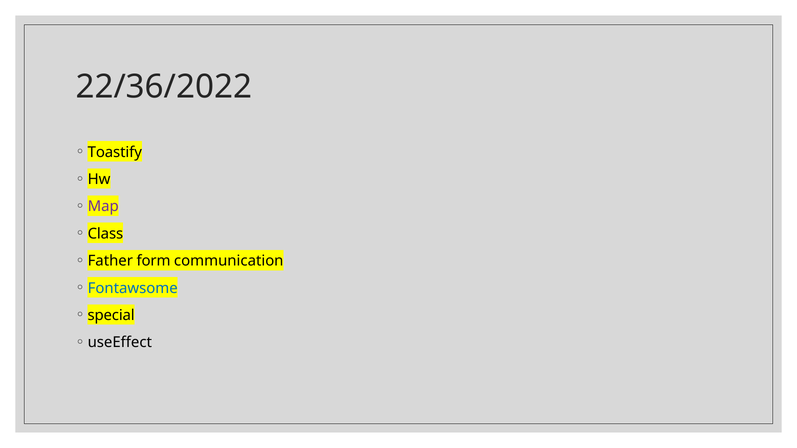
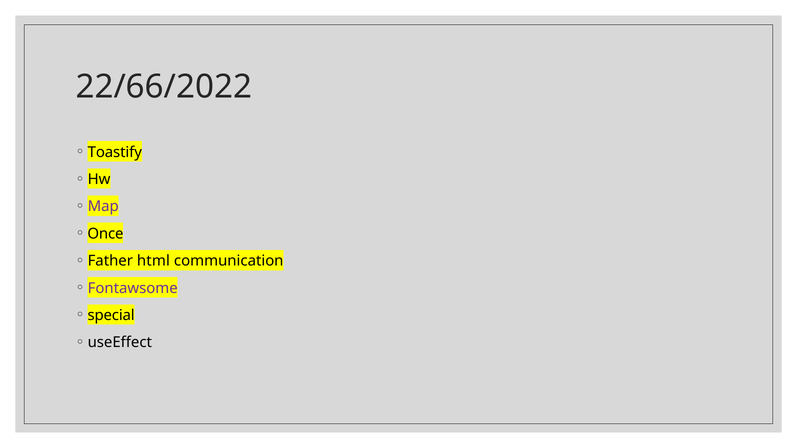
22/36/2022: 22/36/2022 -> 22/66/2022
Class: Class -> Once
form: form -> html
Fontawsome colour: blue -> purple
